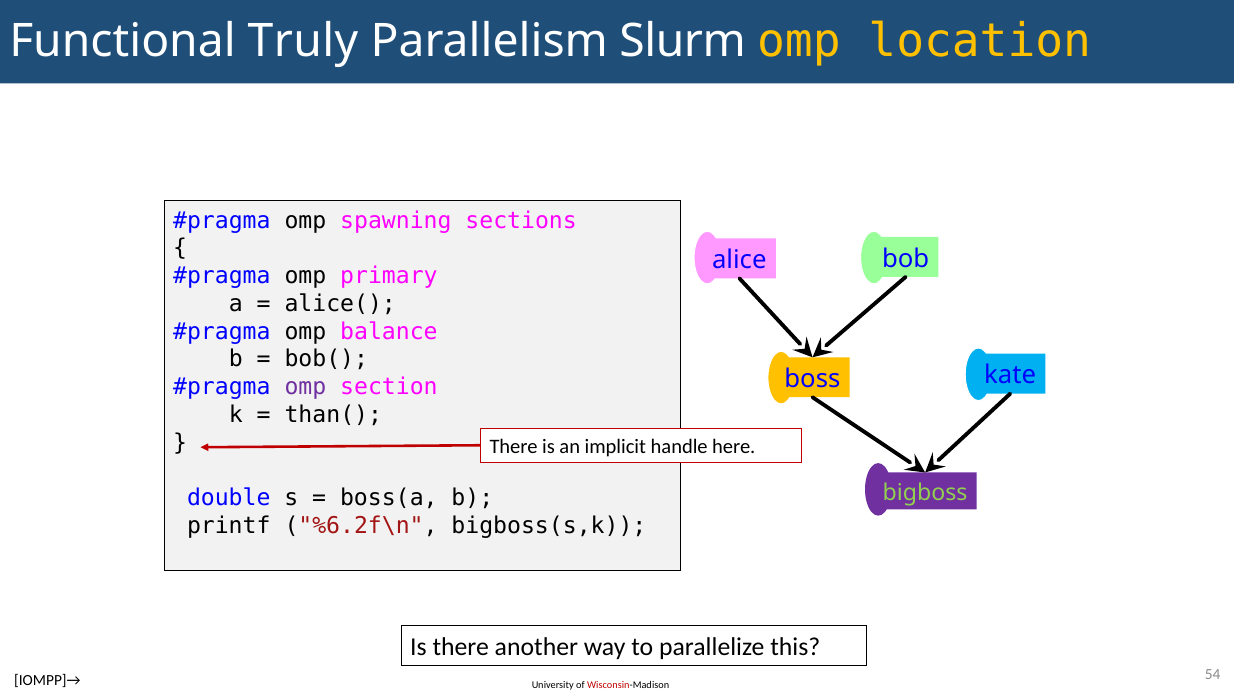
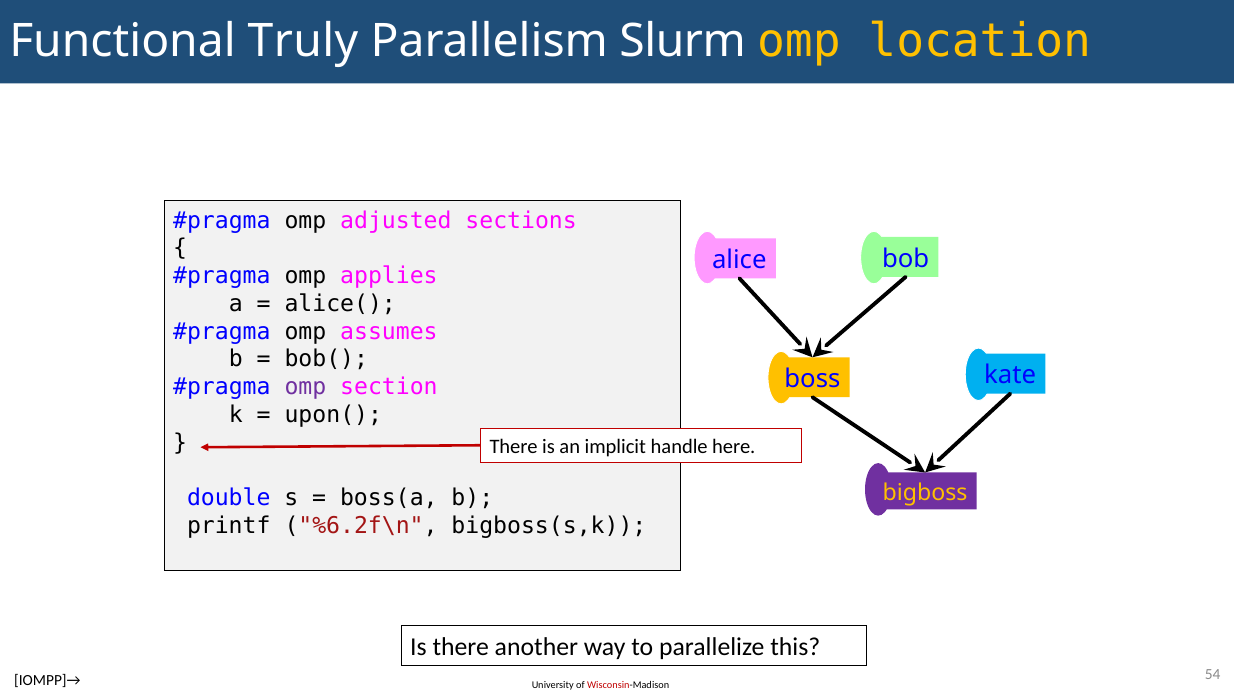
spawning: spawning -> adjusted
primary: primary -> applies
balance: balance -> assumes
than(: than( -> upon(
bigboss colour: light green -> yellow
